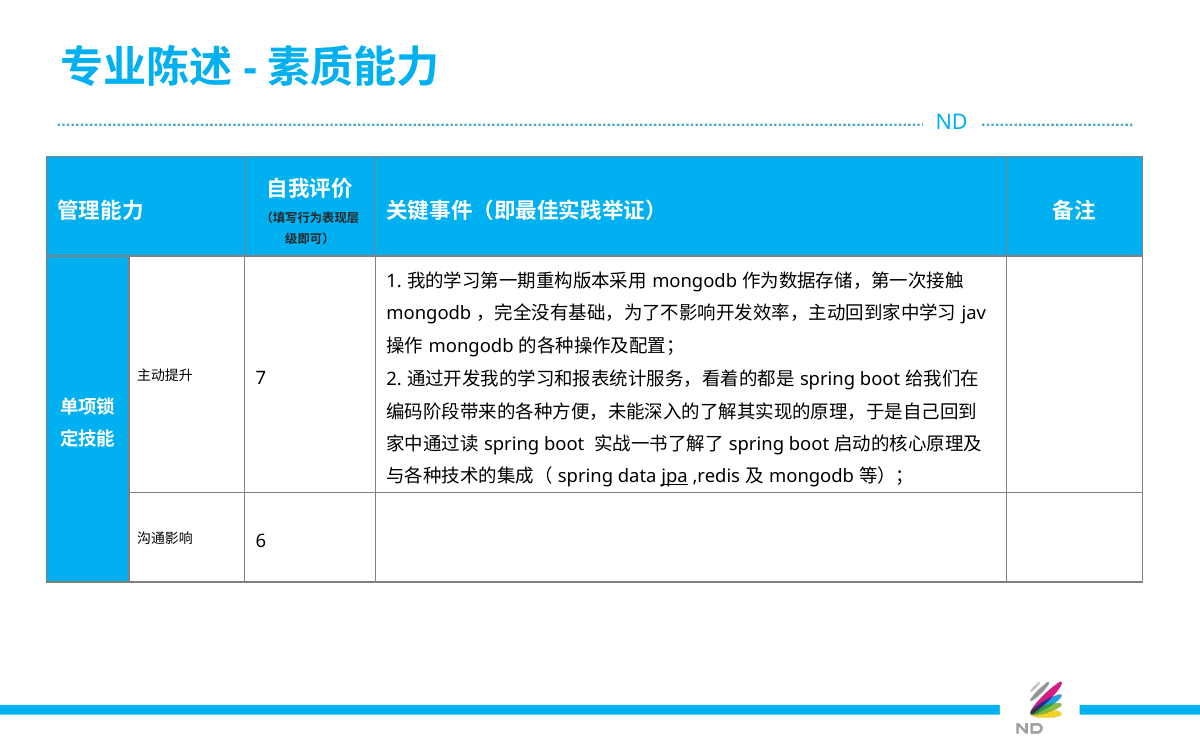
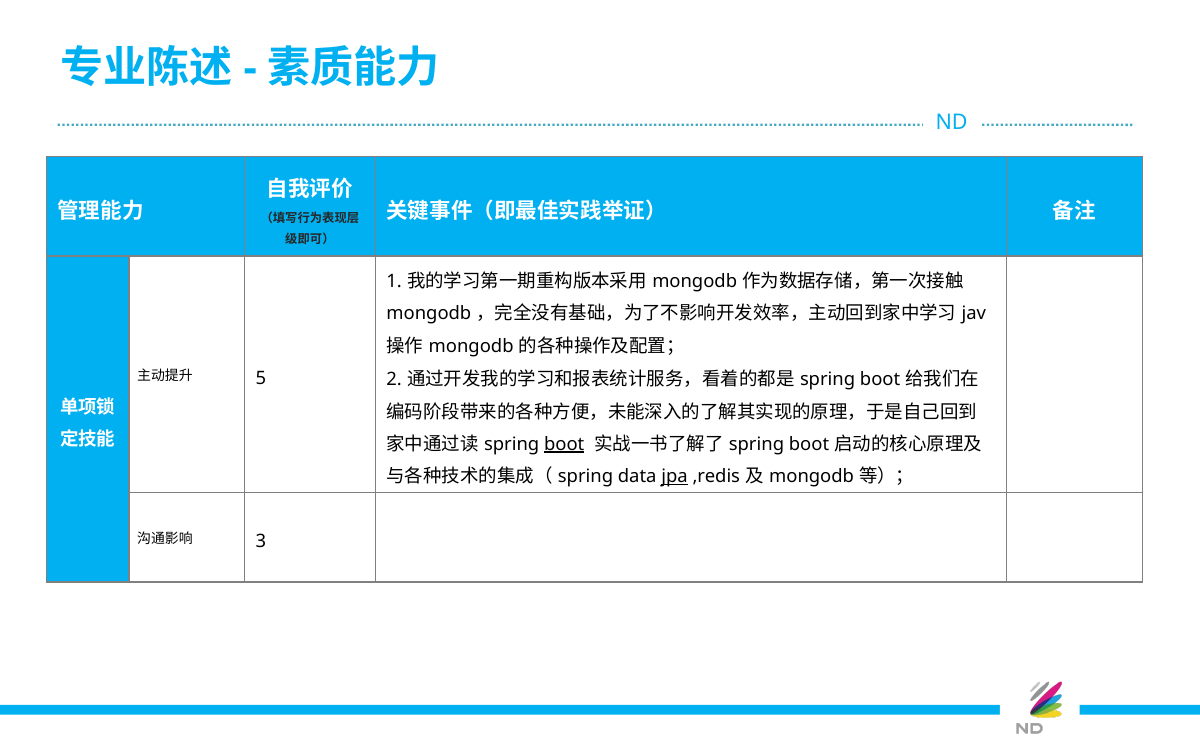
7: 7 -> 5
boot at (564, 444) underline: none -> present
6: 6 -> 3
